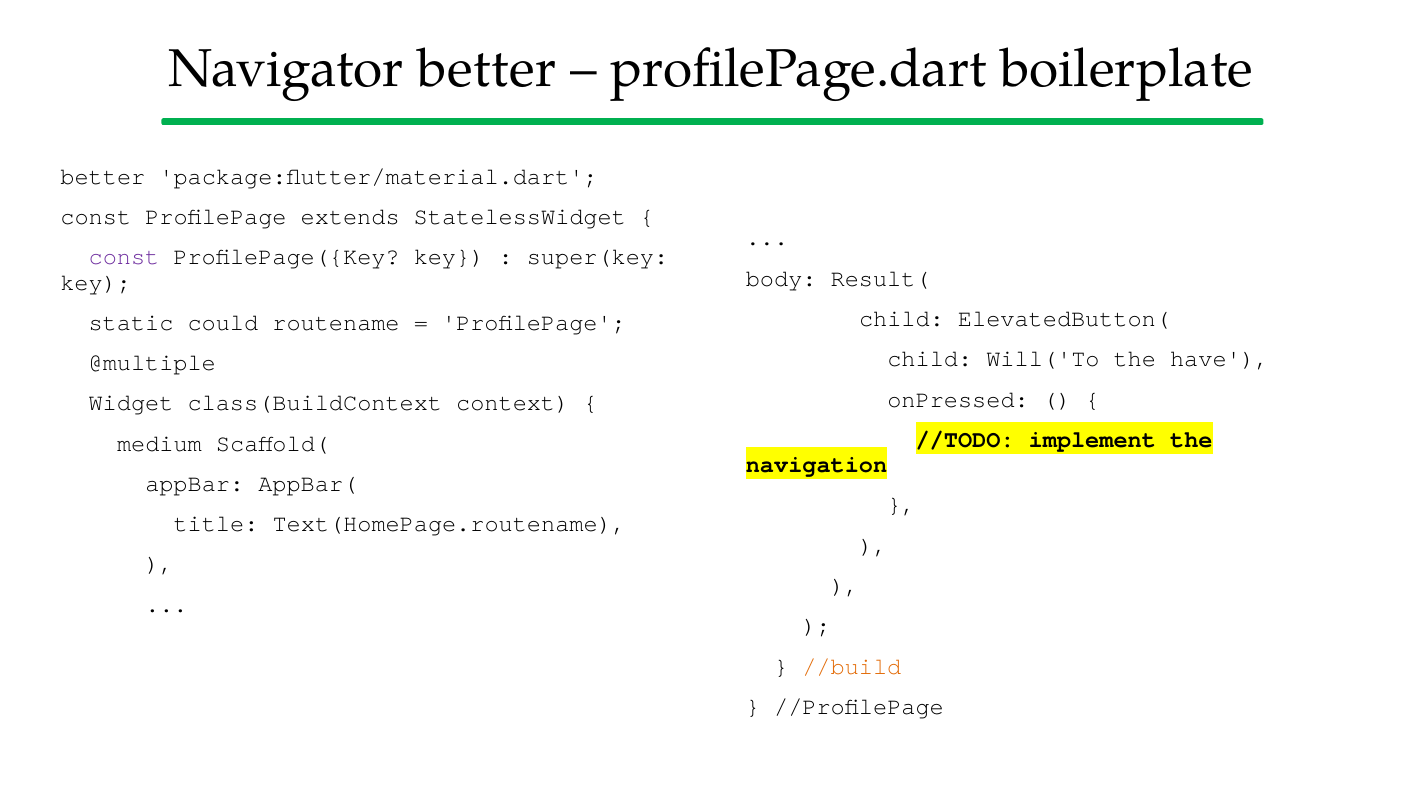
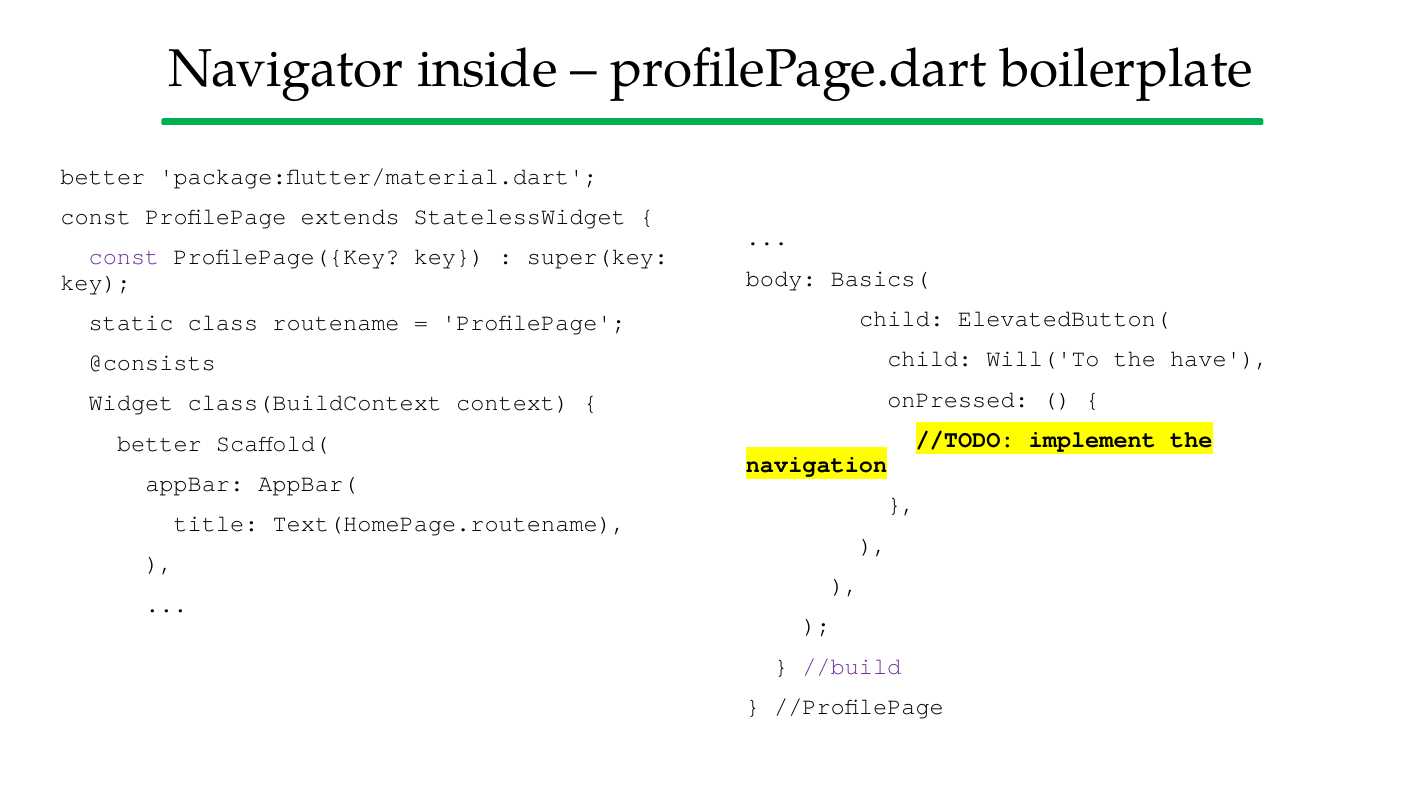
Navigator better: better -> inside
Result(: Result( -> Basics(
could: could -> class
@multiple: @multiple -> @consists
medium at (159, 443): medium -> better
//build colour: orange -> purple
